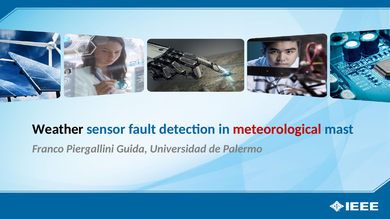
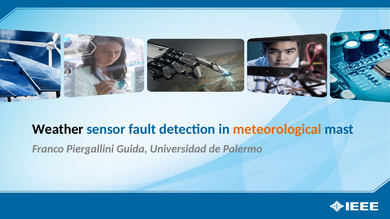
meteorological colour: red -> orange
